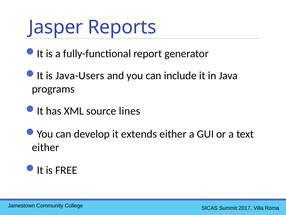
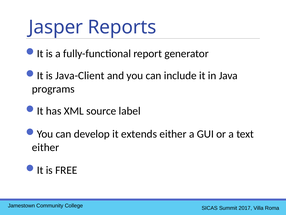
Java-Users: Java-Users -> Java-Client
lines: lines -> label
